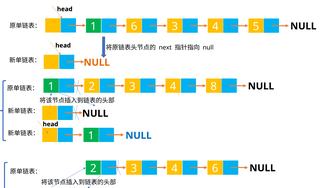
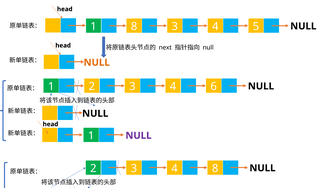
1 6: 6 -> 8
8: 8 -> 6
NULL at (139, 135) colour: blue -> purple
4 6: 6 -> 8
